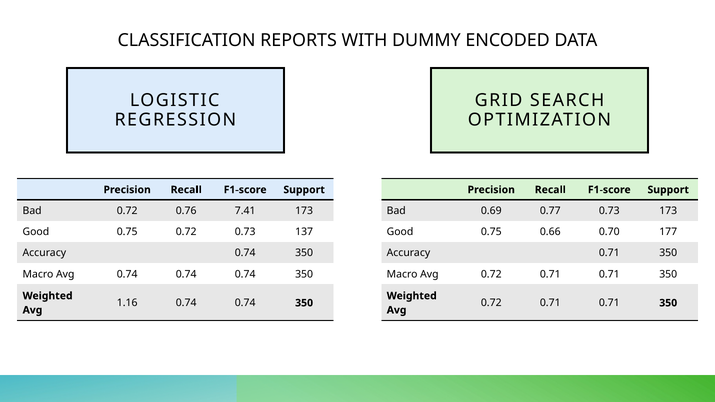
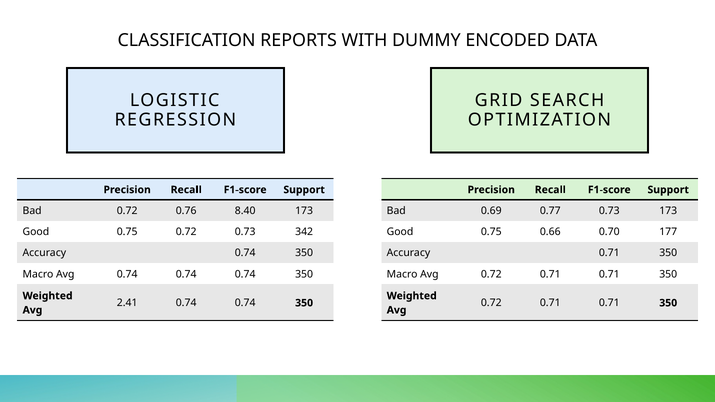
7.41: 7.41 -> 8.40
137: 137 -> 342
1.16: 1.16 -> 2.41
